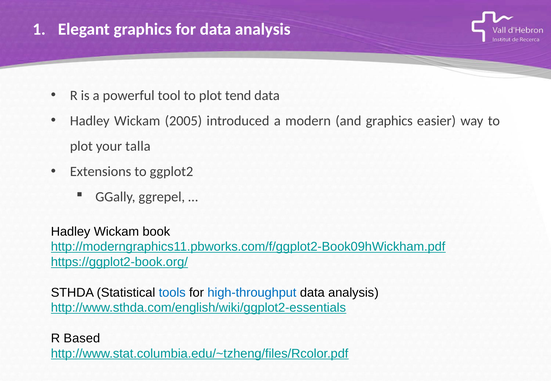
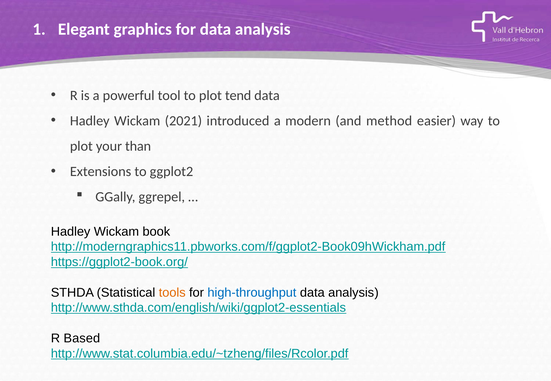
2005: 2005 -> 2021
and graphics: graphics -> method
talla: talla -> than
tools colour: blue -> orange
